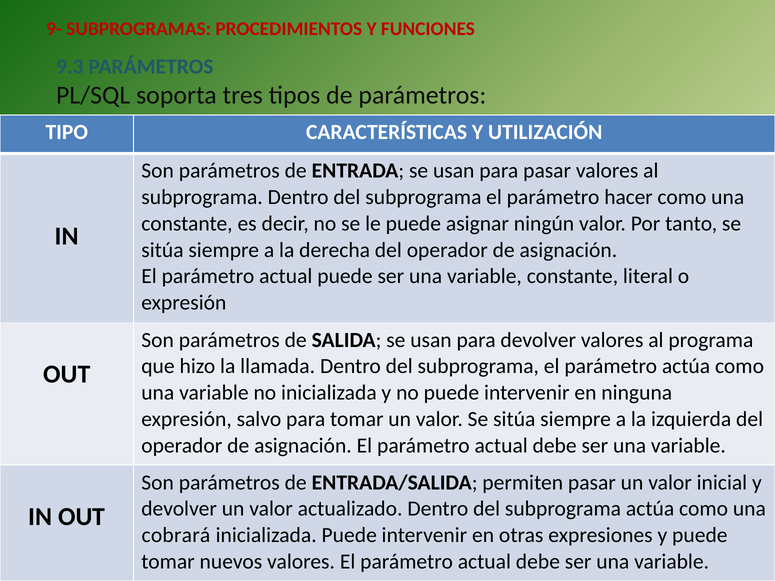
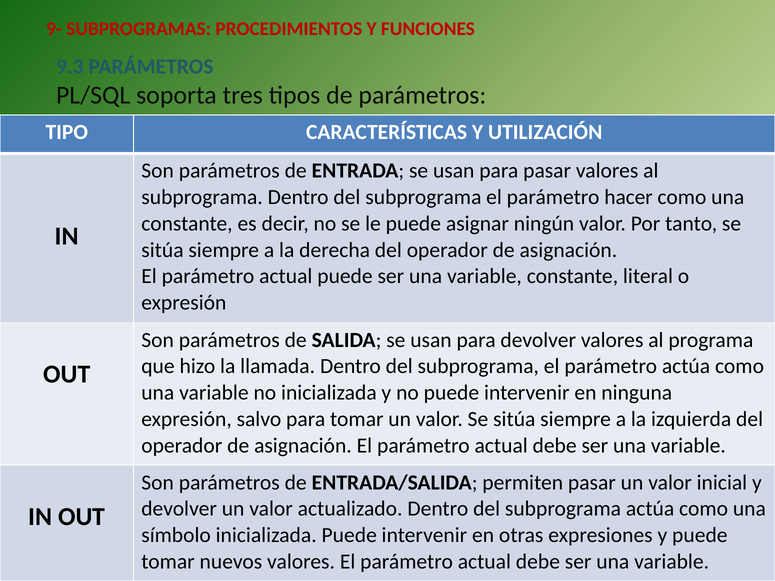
cobrará: cobrará -> símbolo
